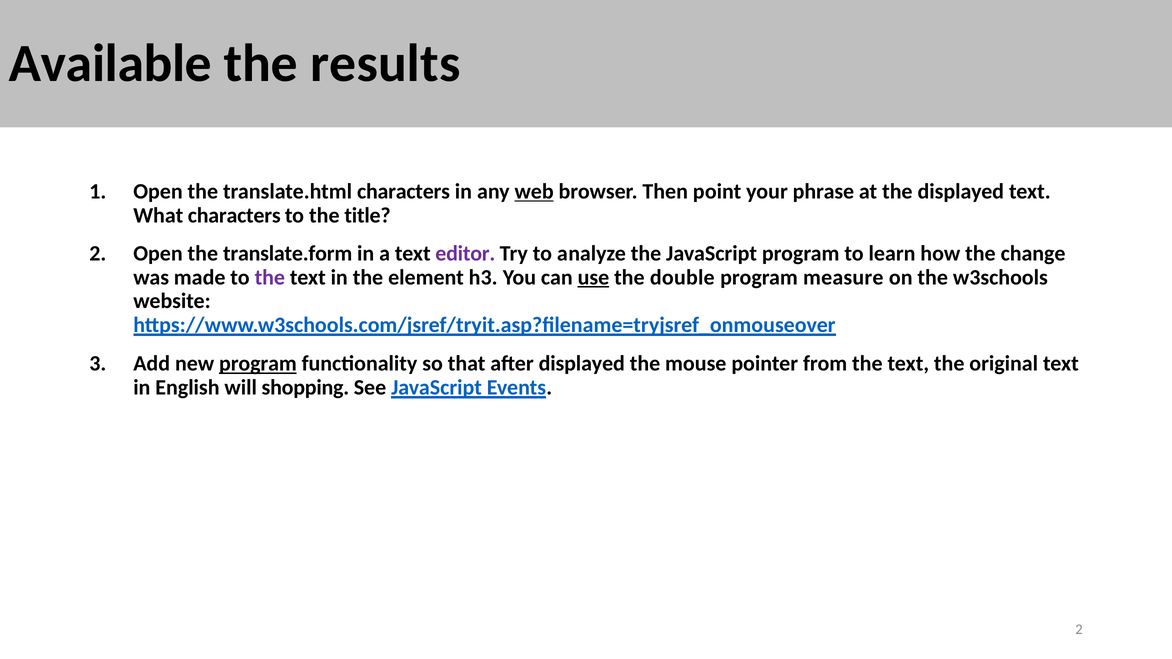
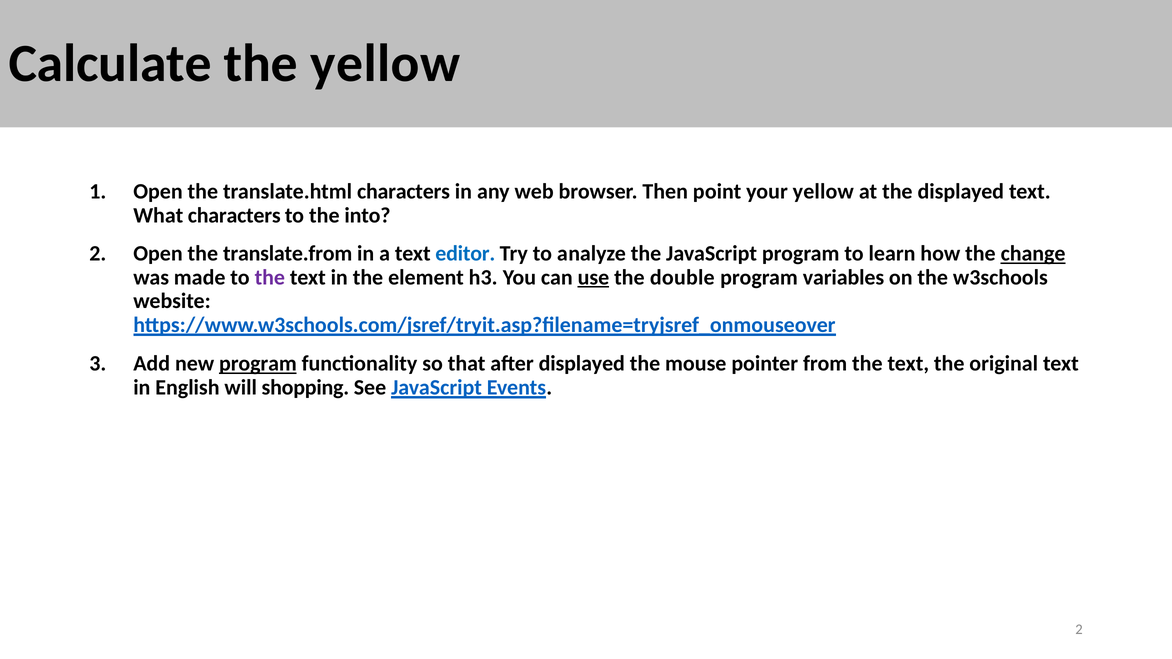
Available: Available -> Calculate
the results: results -> yellow
web underline: present -> none
your phrase: phrase -> yellow
title: title -> into
translate.form: translate.form -> translate.from
editor colour: purple -> blue
change underline: none -> present
measure: measure -> variables
